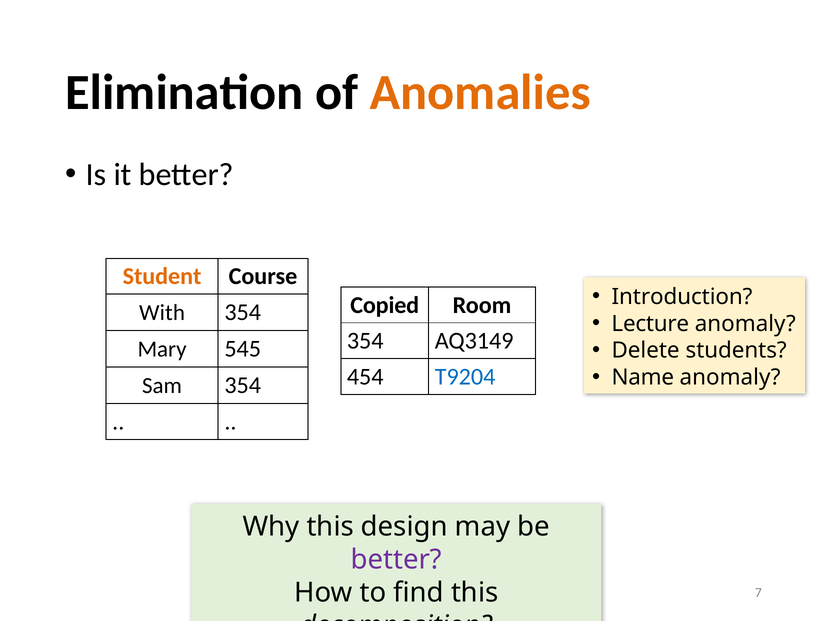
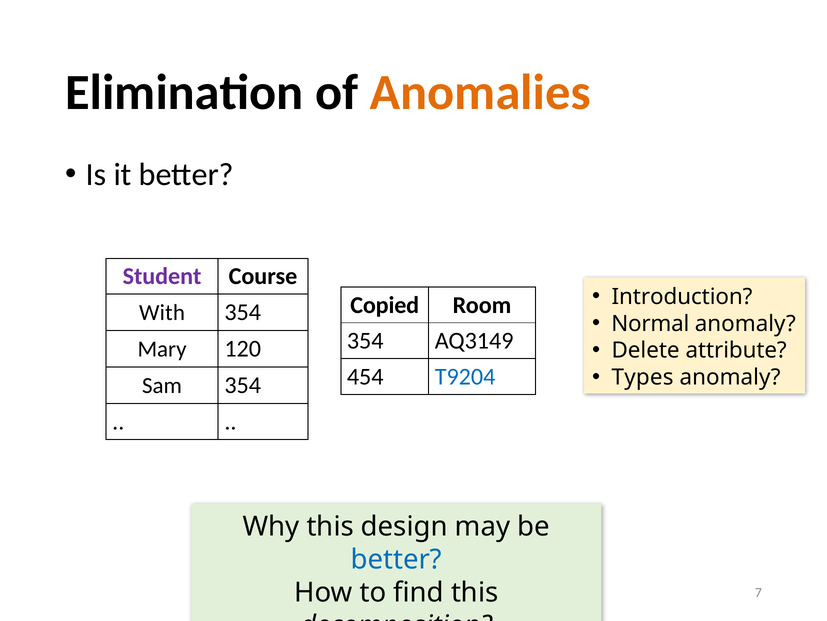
Student colour: orange -> purple
Lecture: Lecture -> Normal
students: students -> attribute
545: 545 -> 120
Name: Name -> Types
better at (396, 559) colour: purple -> blue
